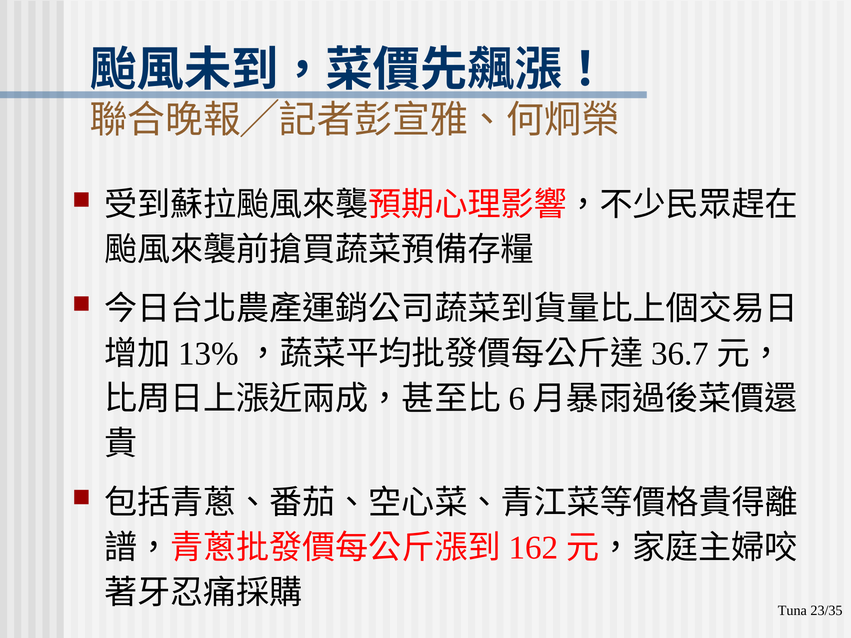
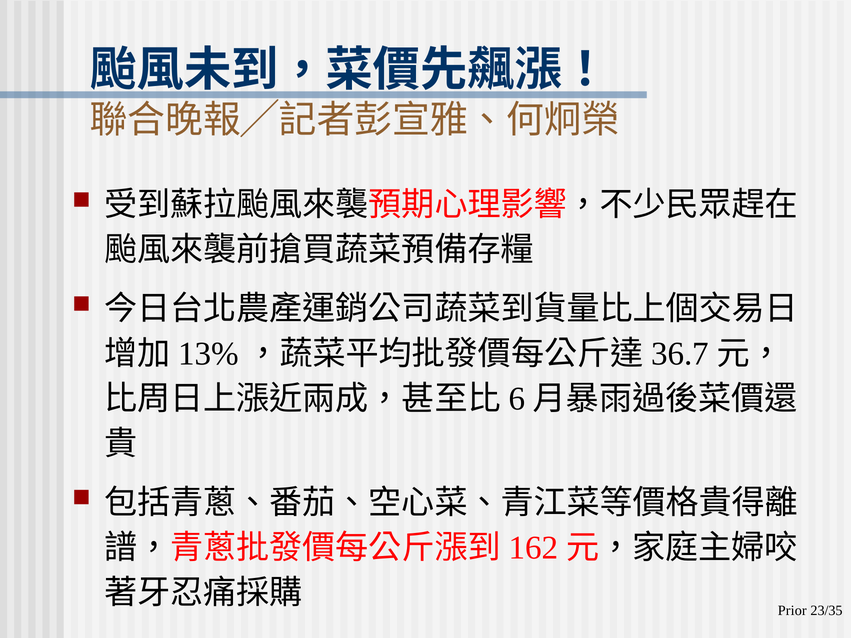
Tuna: Tuna -> Prior
